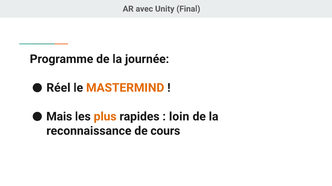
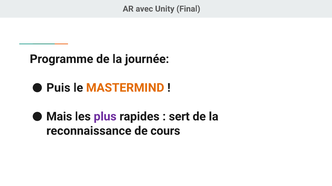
Réel: Réel -> Puis
plus colour: orange -> purple
loin: loin -> sert
